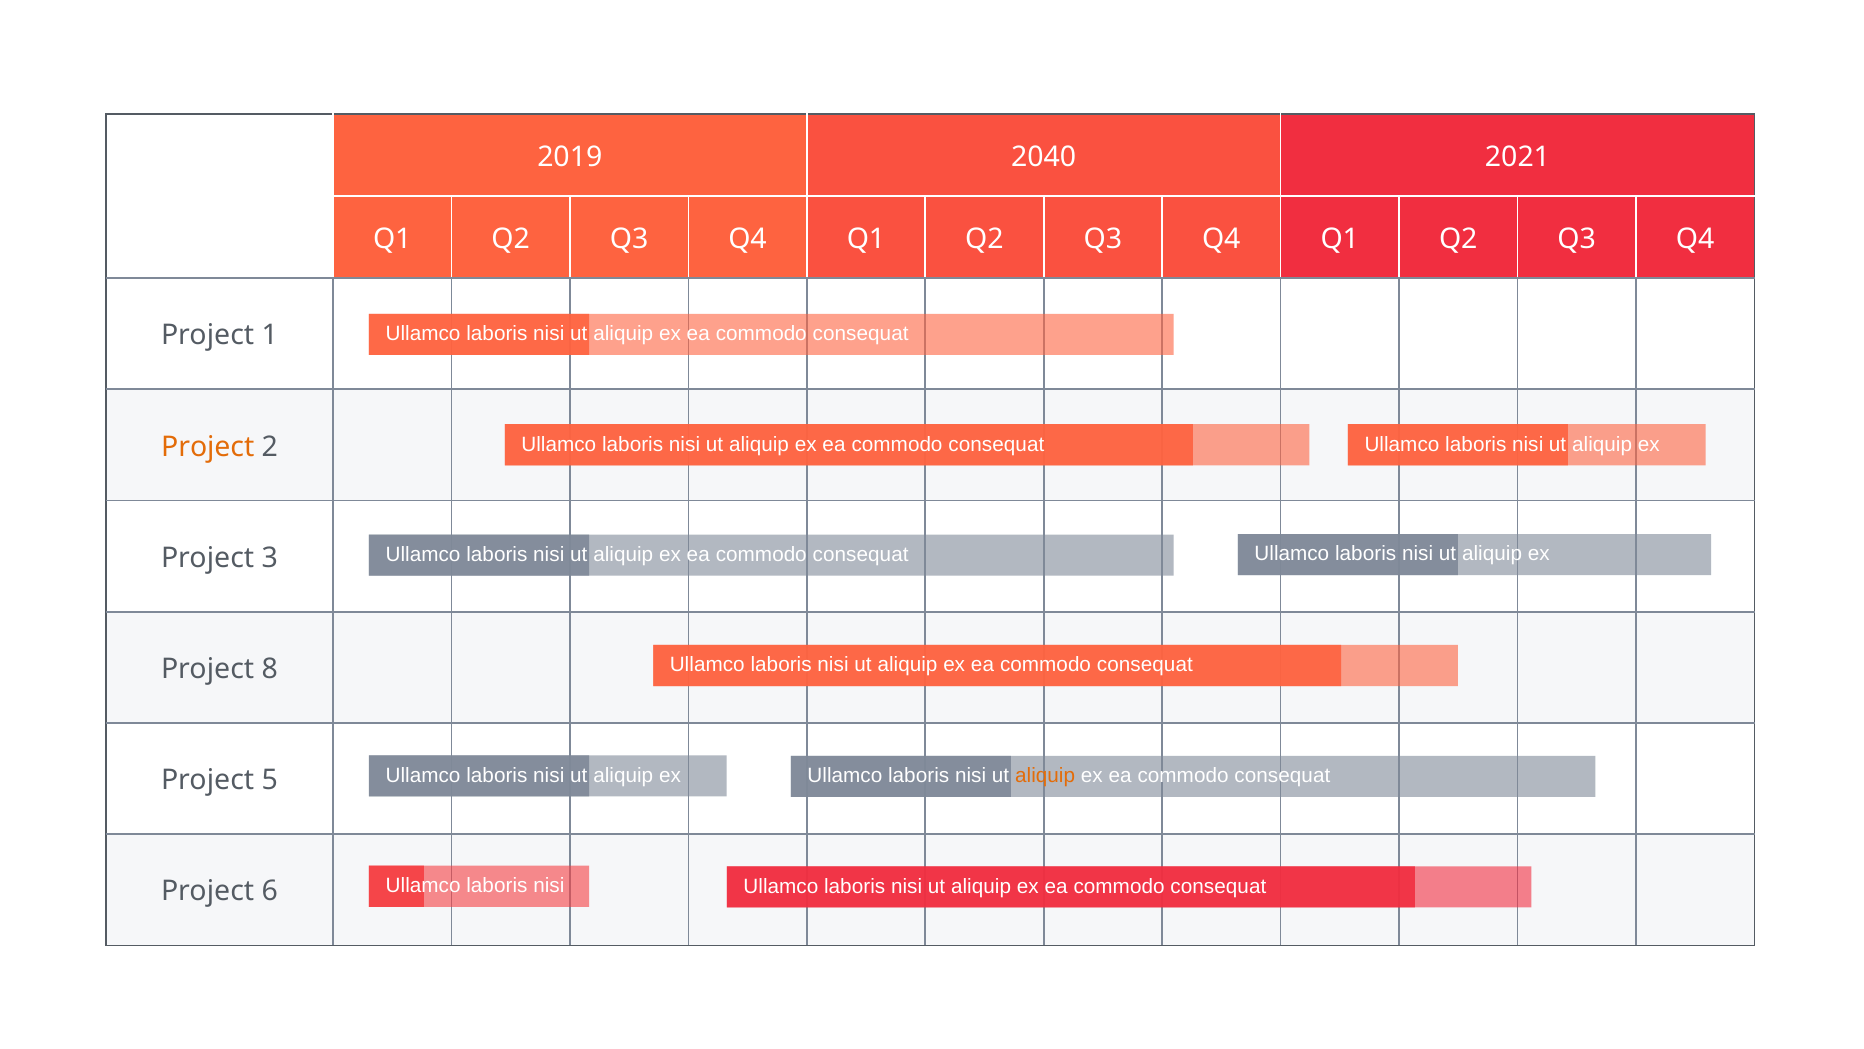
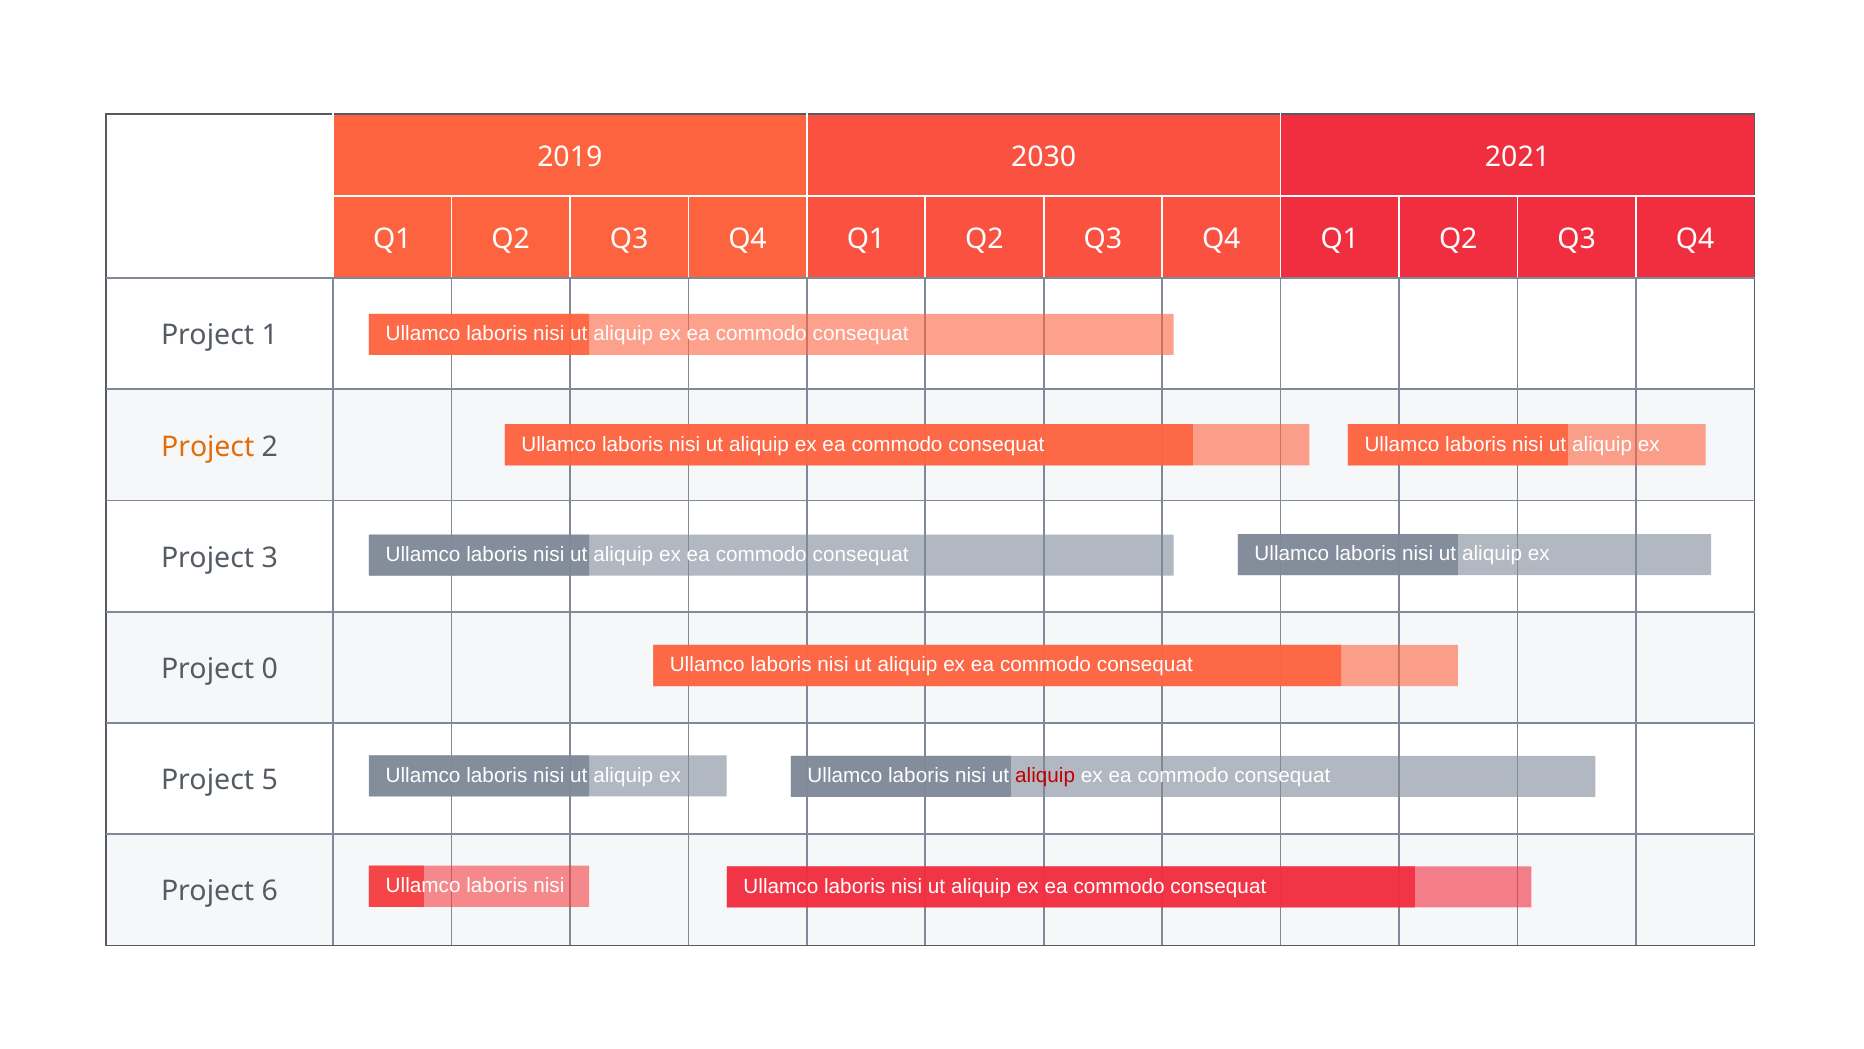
2040: 2040 -> 2030
8: 8 -> 0
aliquip at (1045, 775) colour: orange -> red
